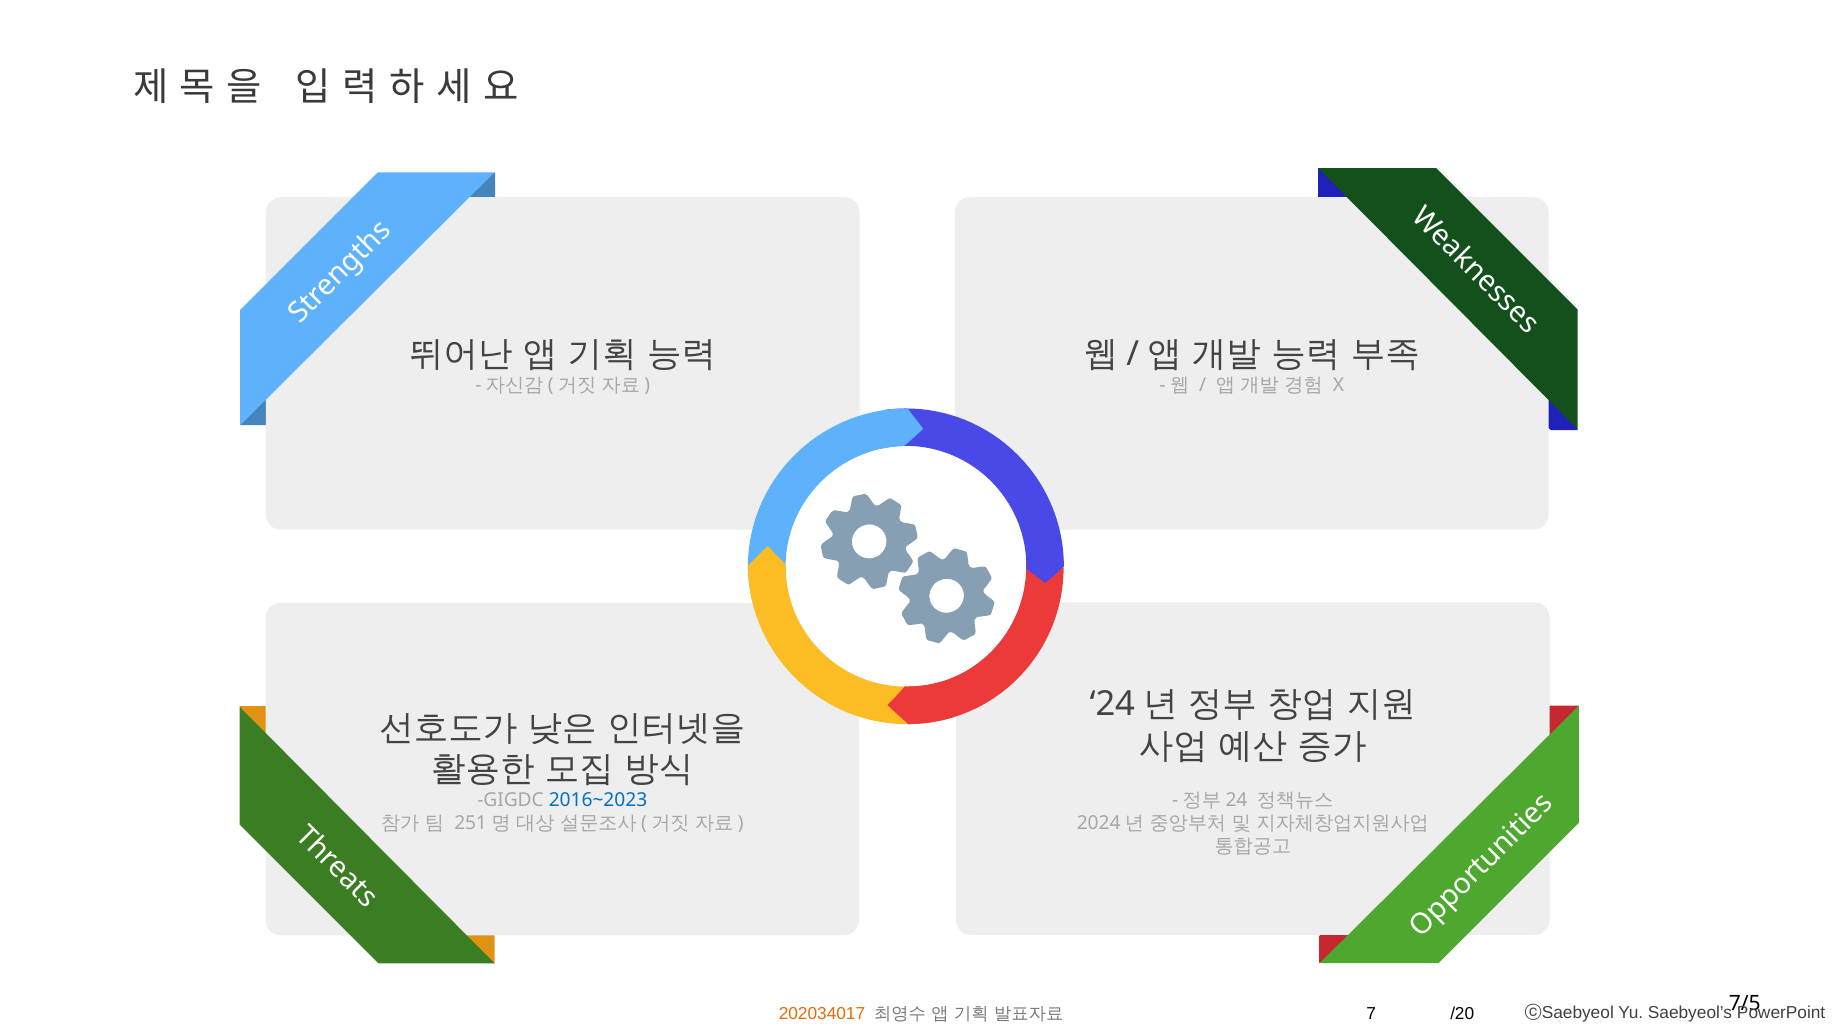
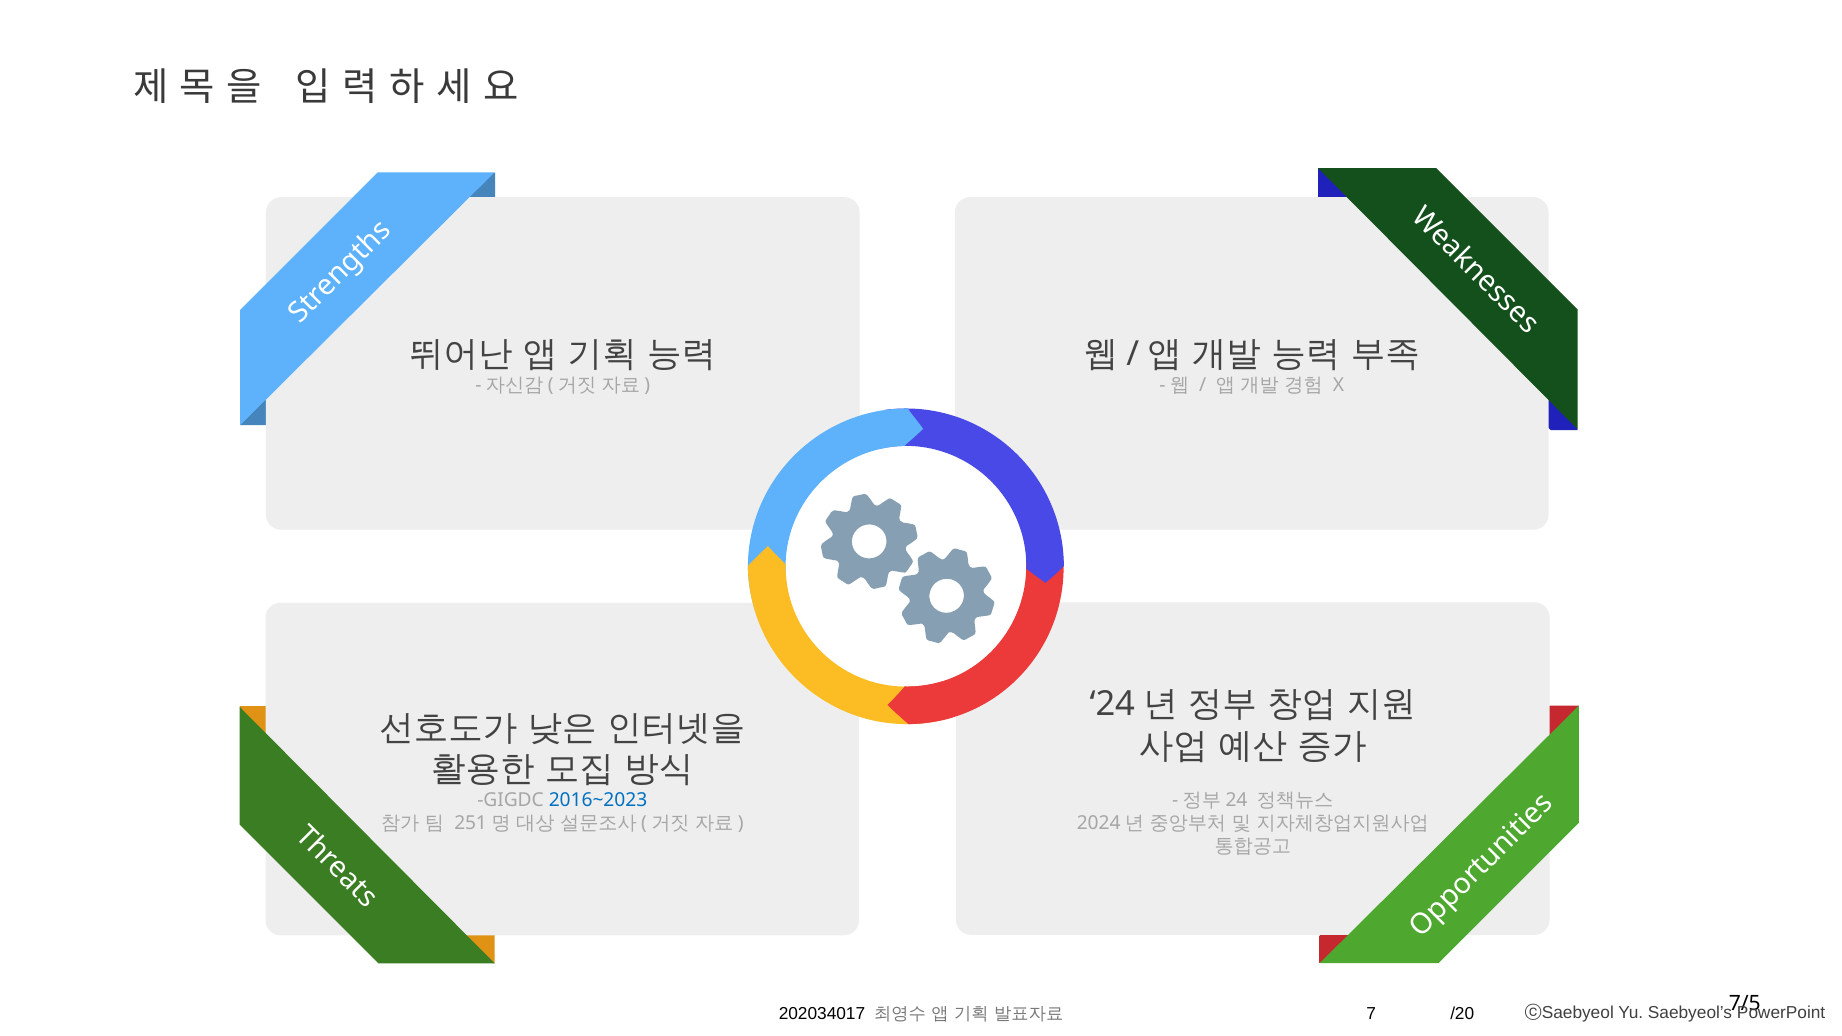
202034017 colour: orange -> black
